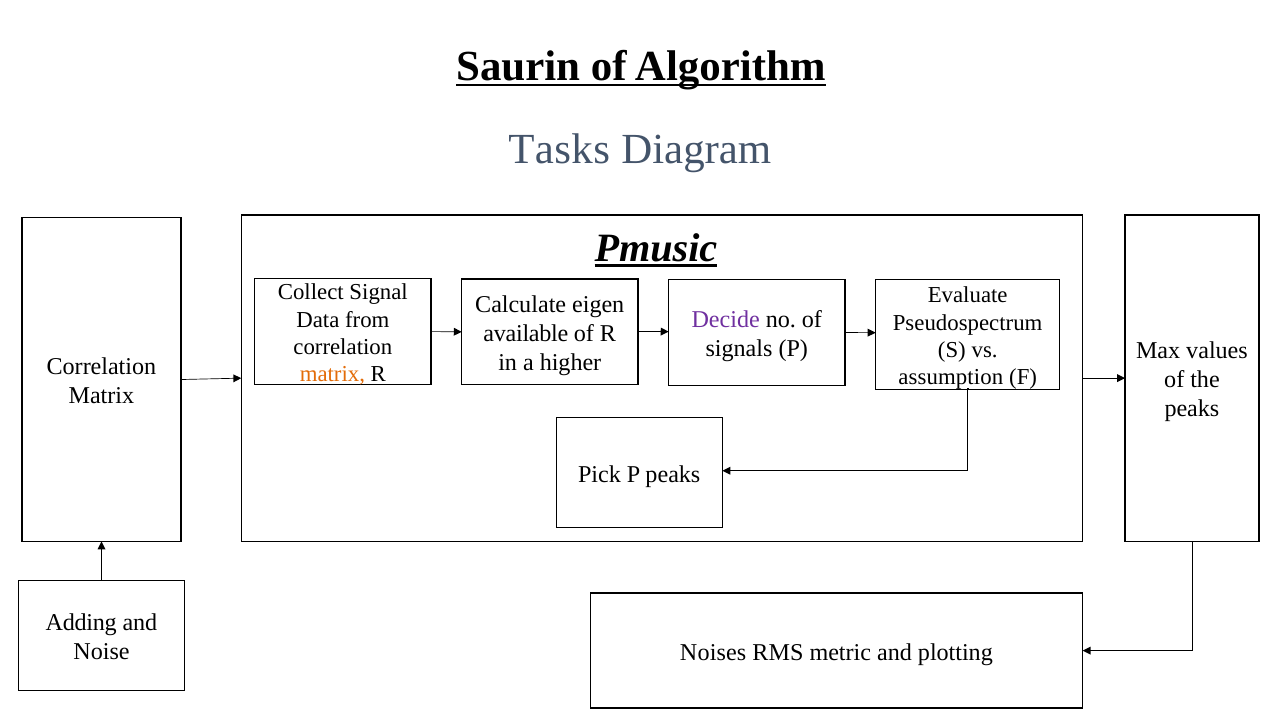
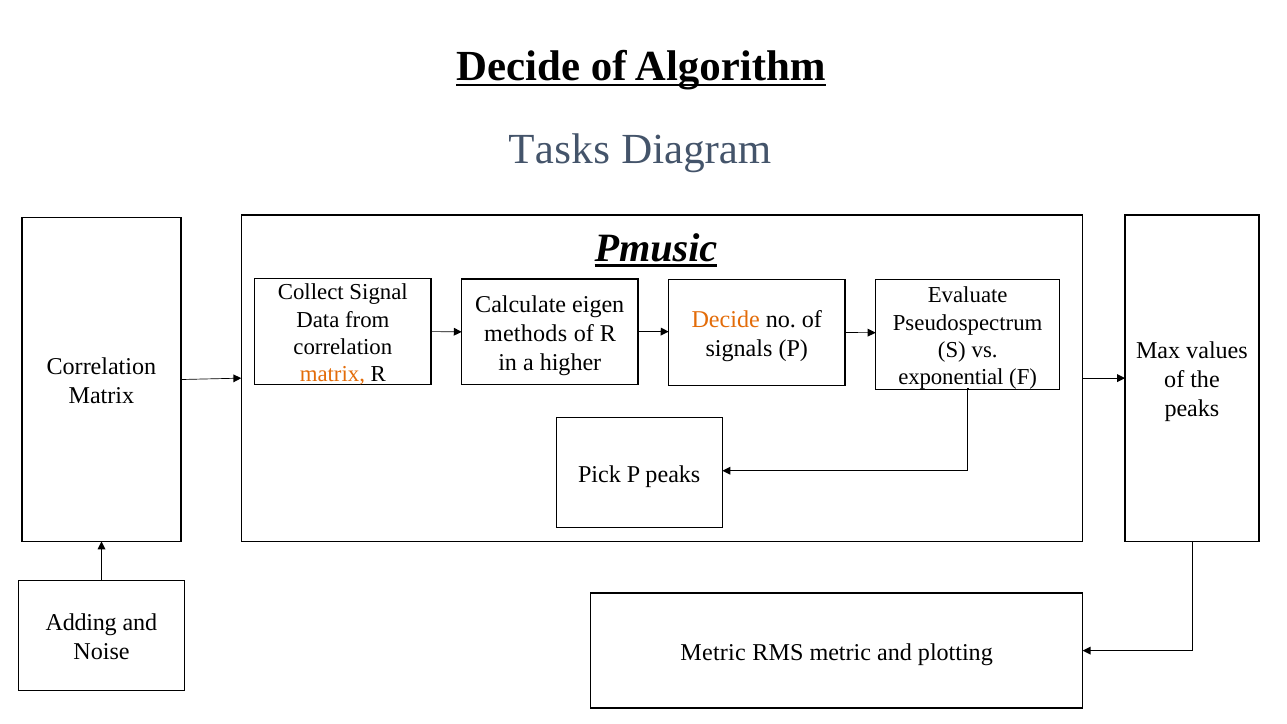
Saurin at (518, 66): Saurin -> Decide
Decide at (726, 320) colour: purple -> orange
available: available -> methods
assumption: assumption -> exponential
Noises at (713, 652): Noises -> Metric
